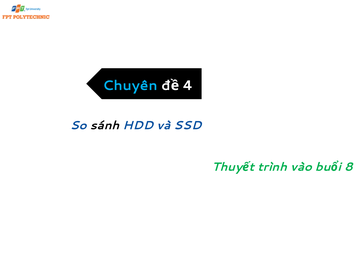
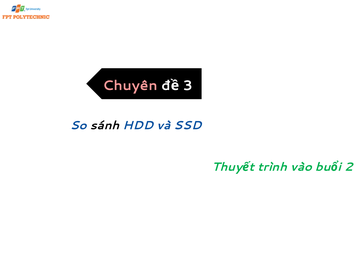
Chuyên colour: light blue -> pink
4: 4 -> 3
8: 8 -> 2
